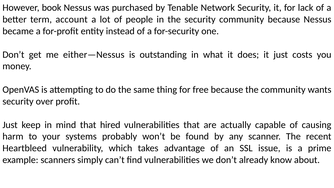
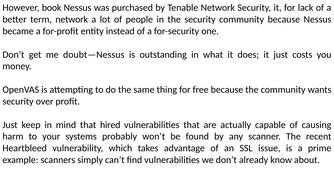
term account: account -> network
either—Nessus: either—Nessus -> doubt—Nessus
